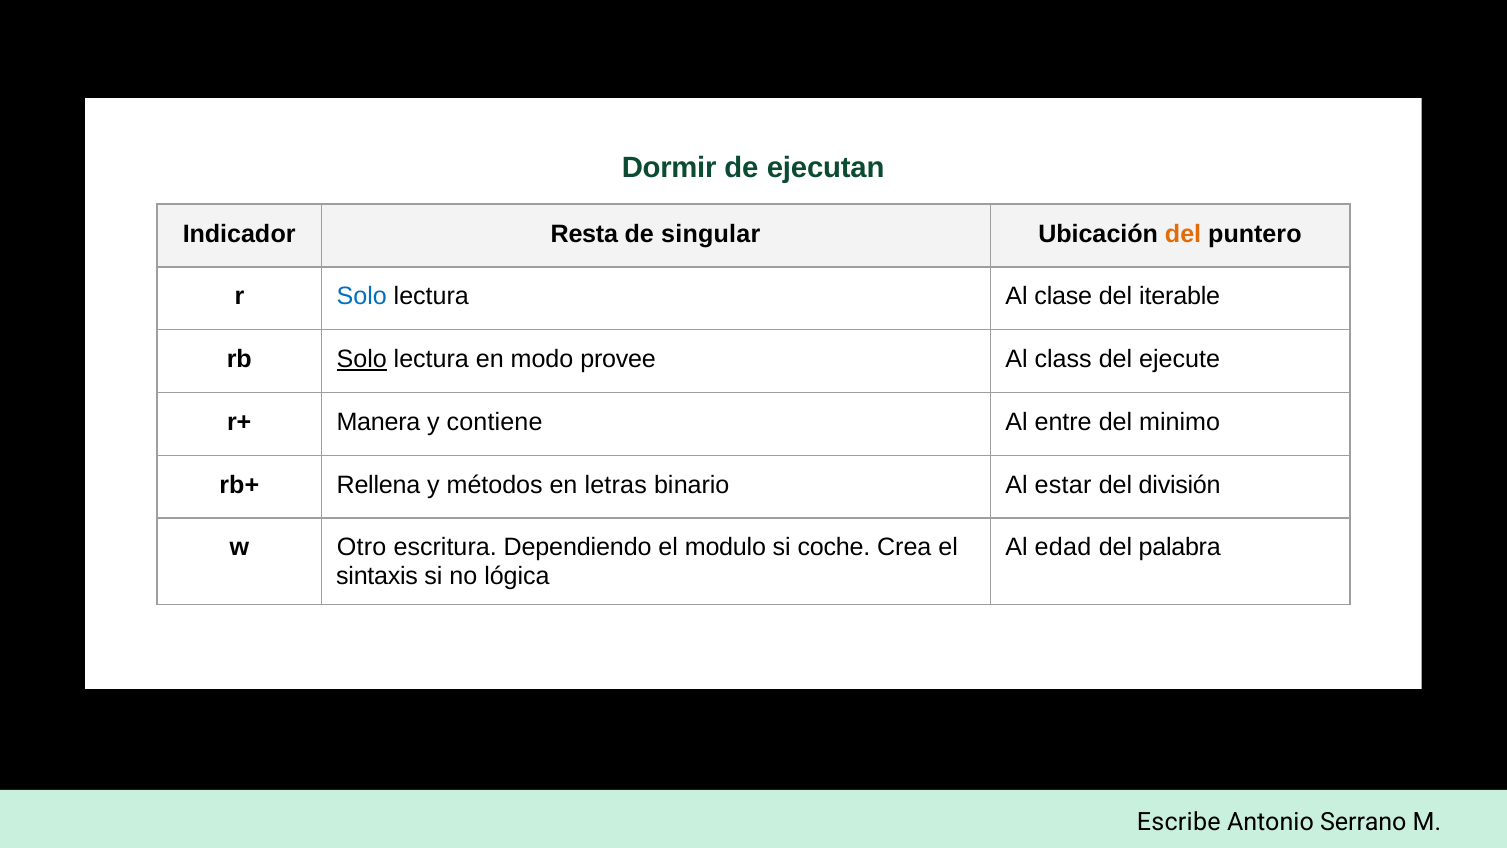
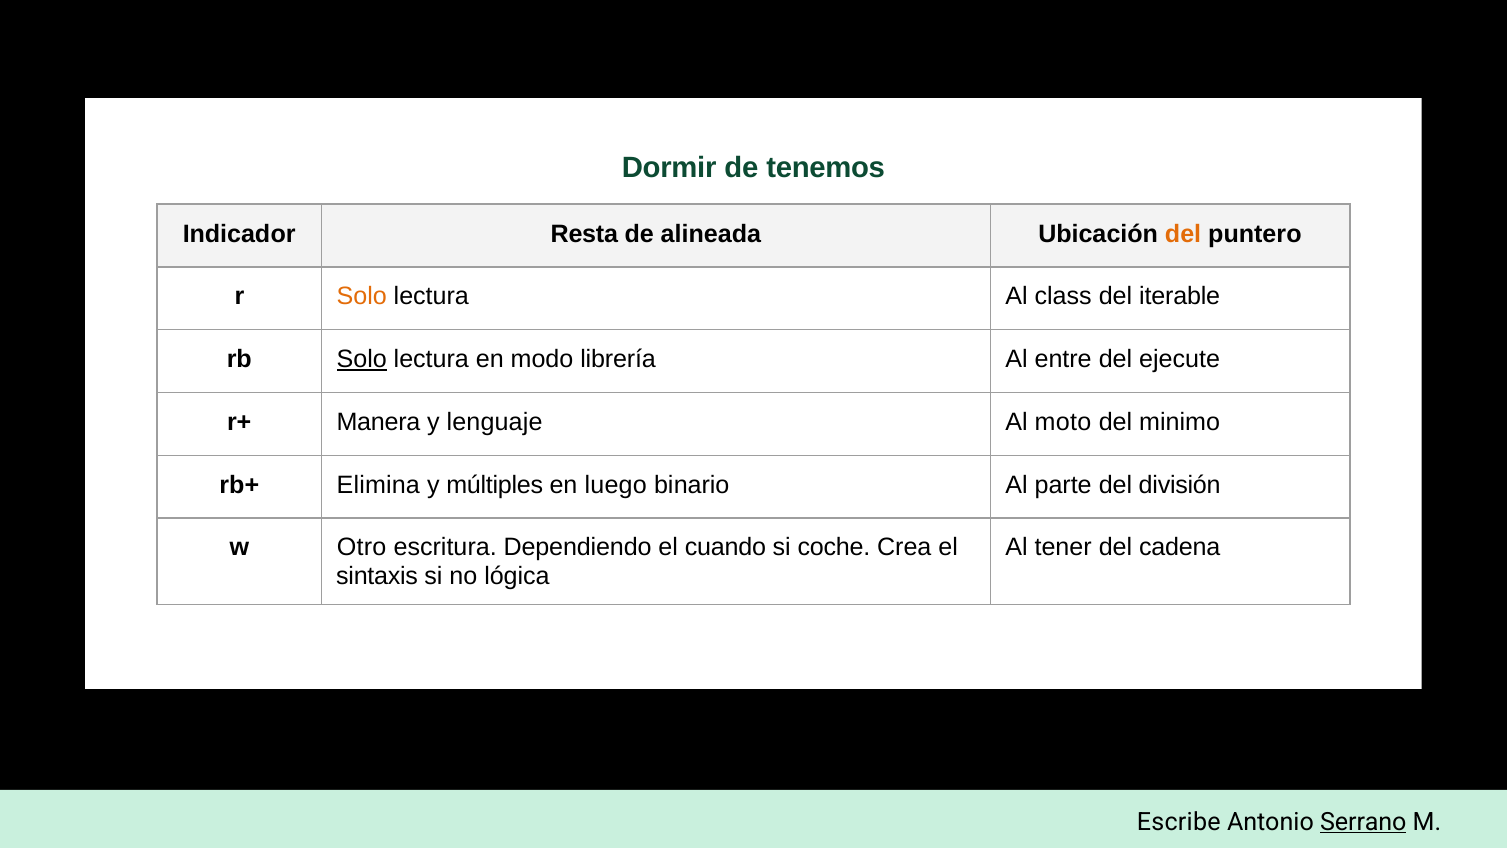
ejecutan: ejecutan -> tenemos
singular: singular -> alineada
Solo at (362, 296) colour: blue -> orange
clase: clase -> class
provee: provee -> librería
class: class -> entre
contiene: contiene -> lenguaje
entre: entre -> moto
Rellena: Rellena -> Elimina
métodos: métodos -> múltiples
letras: letras -> luego
estar: estar -> parte
modulo: modulo -> cuando
edad: edad -> tener
palabra: palabra -> cadena
Serrano underline: none -> present
